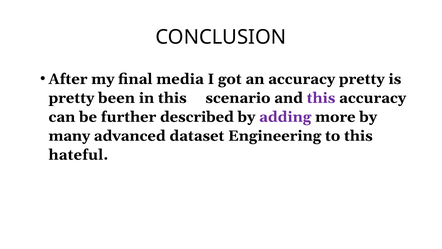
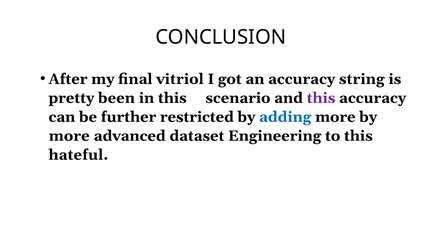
media: media -> vitriol
accuracy pretty: pretty -> string
described: described -> restricted
adding colour: purple -> blue
many at (69, 136): many -> more
